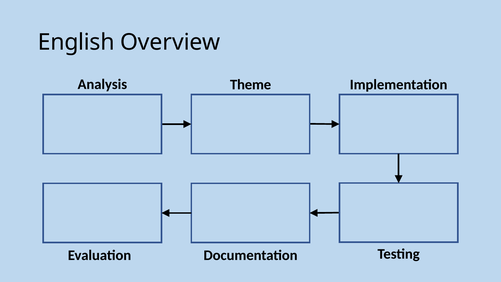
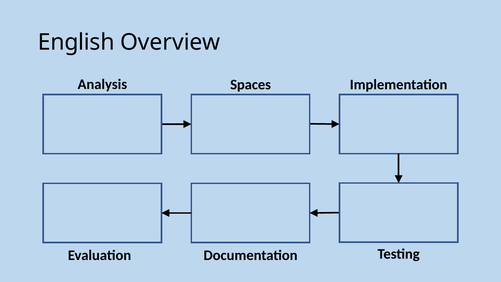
Theme: Theme -> Spaces
